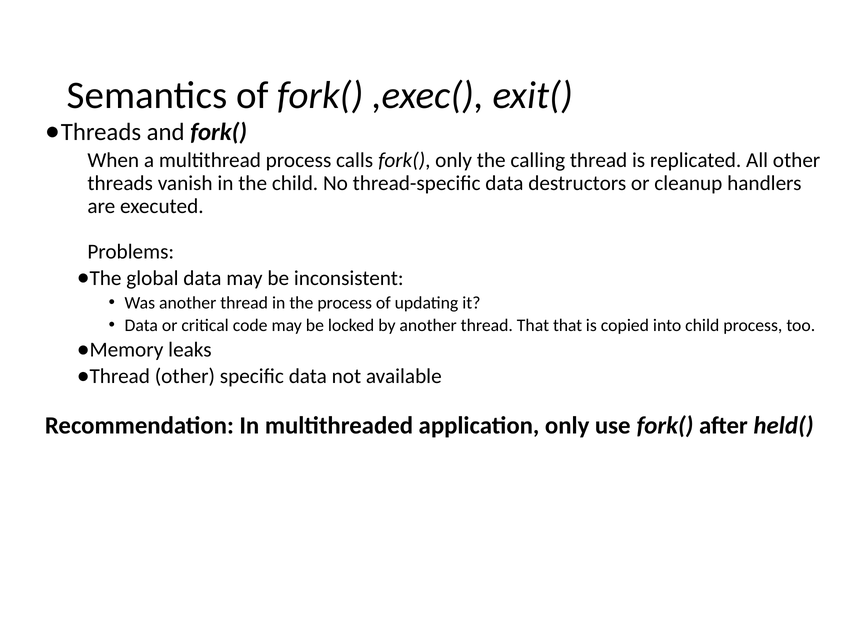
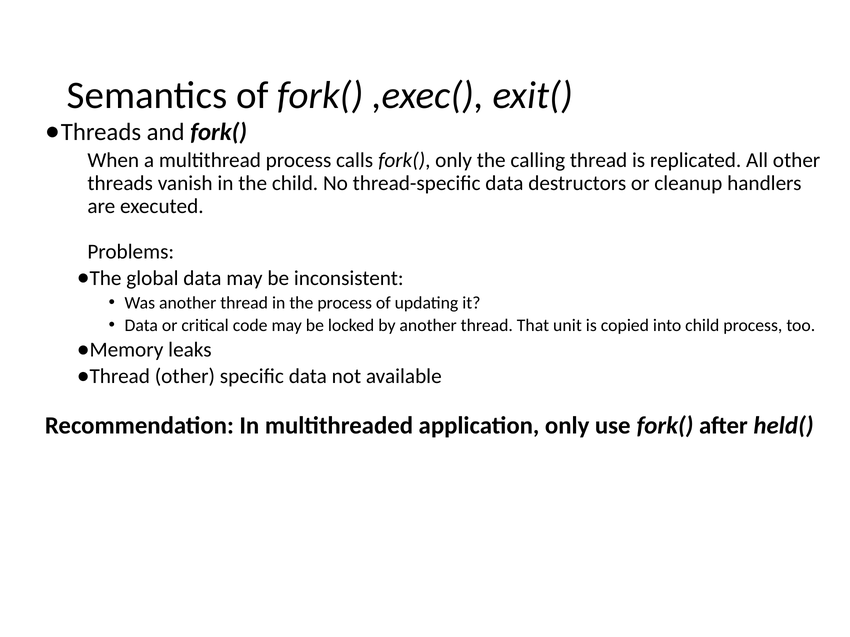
That that: that -> unit
